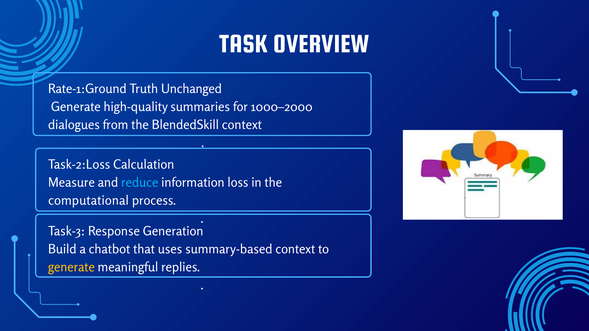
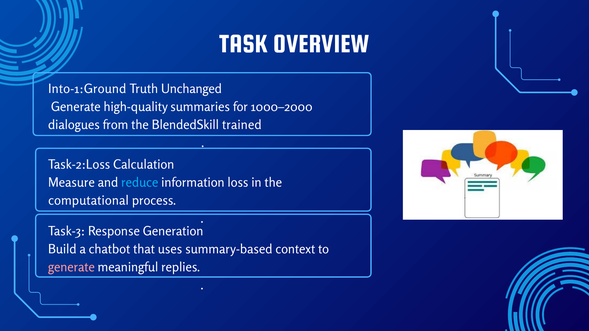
Rate-1:Ground: Rate-1:Ground -> Into-1:Ground
BlendedSkill context: context -> trained
generate at (71, 267) colour: yellow -> pink
